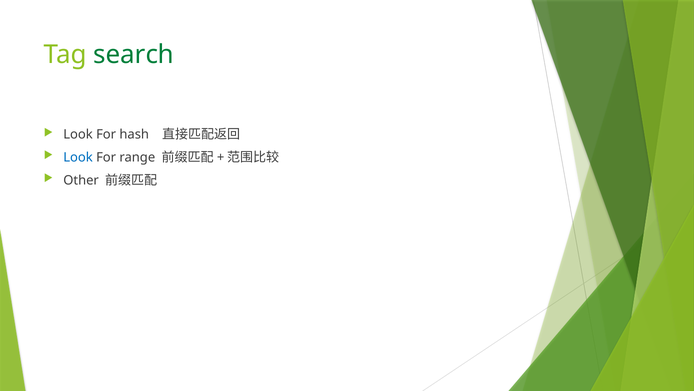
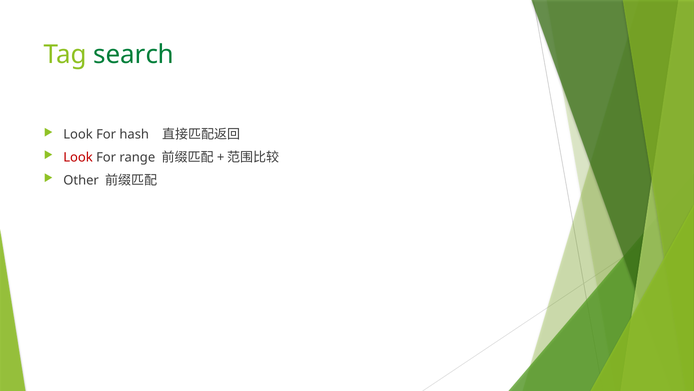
Look at (78, 157) colour: blue -> red
